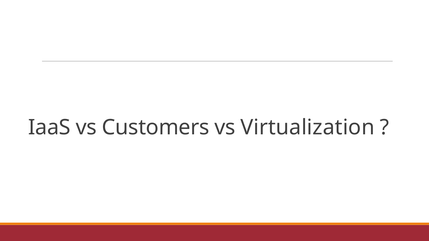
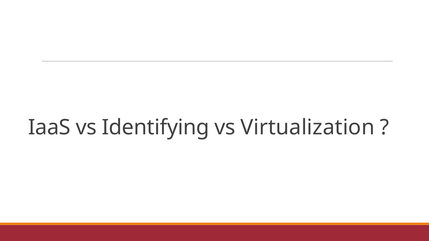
Customers: Customers -> Identifying
